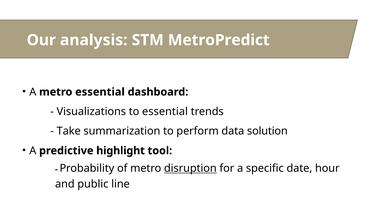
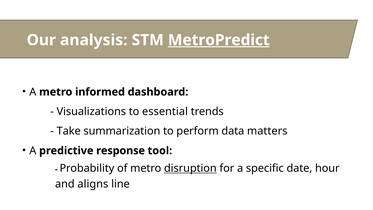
MetroPredict underline: none -> present
metro essential: essential -> informed
solution: solution -> matters
highlight: highlight -> response
public: public -> aligns
